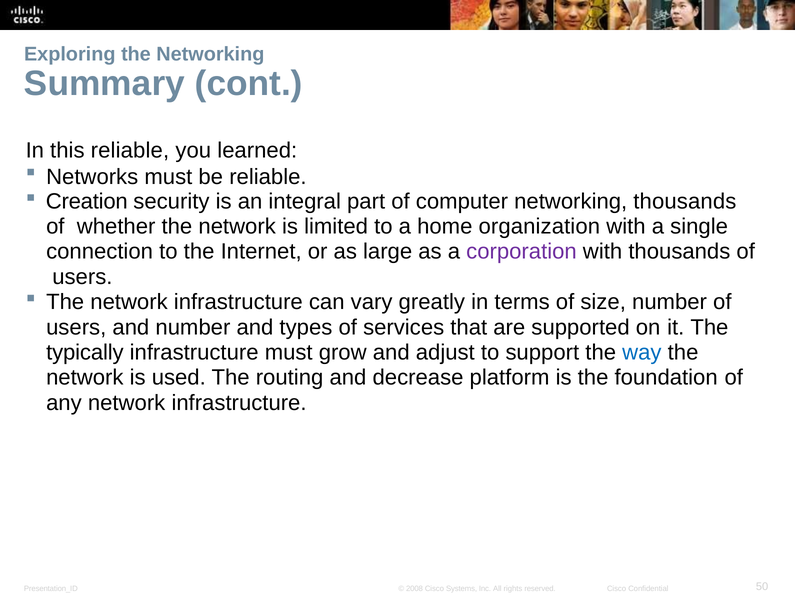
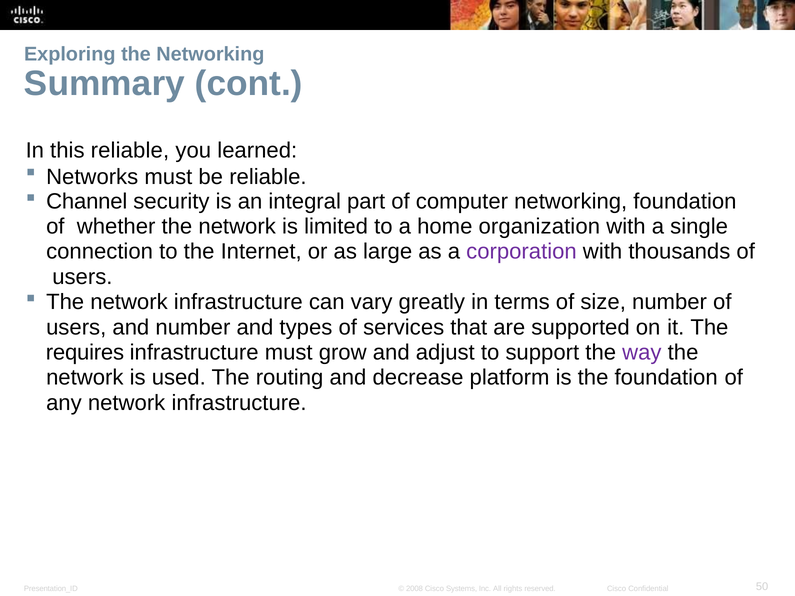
Creation: Creation -> Channel
networking thousands: thousands -> foundation
typically: typically -> requires
way colour: blue -> purple
